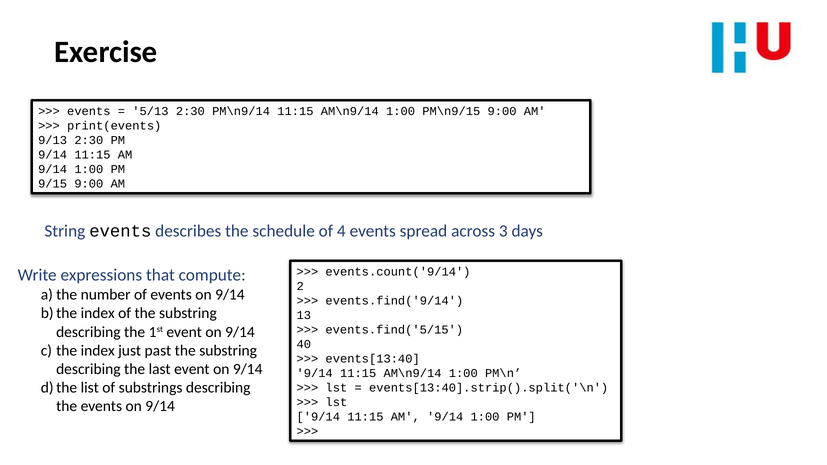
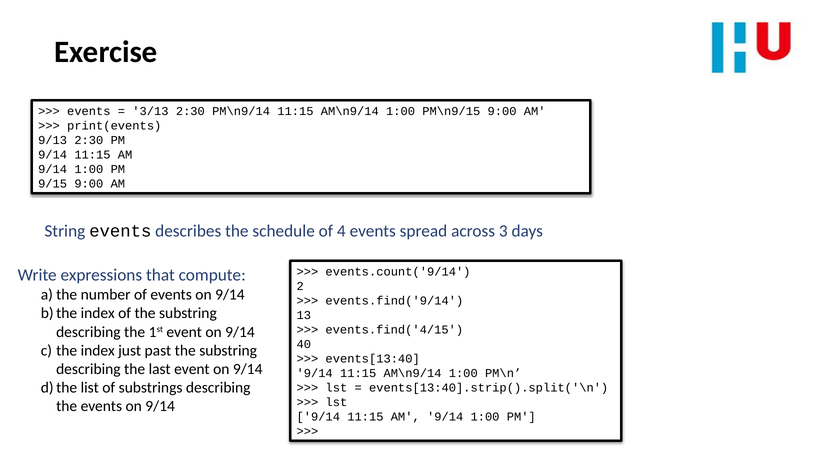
5/13: 5/13 -> 3/13
events.find('5/15: events.find('5/15 -> events.find('4/15
